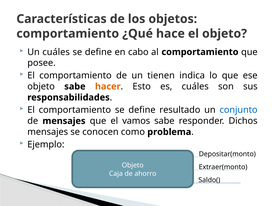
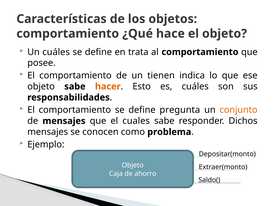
cabo: cabo -> trata
resultado: resultado -> pregunta
conjunto colour: blue -> orange
vamos: vamos -> cuales
